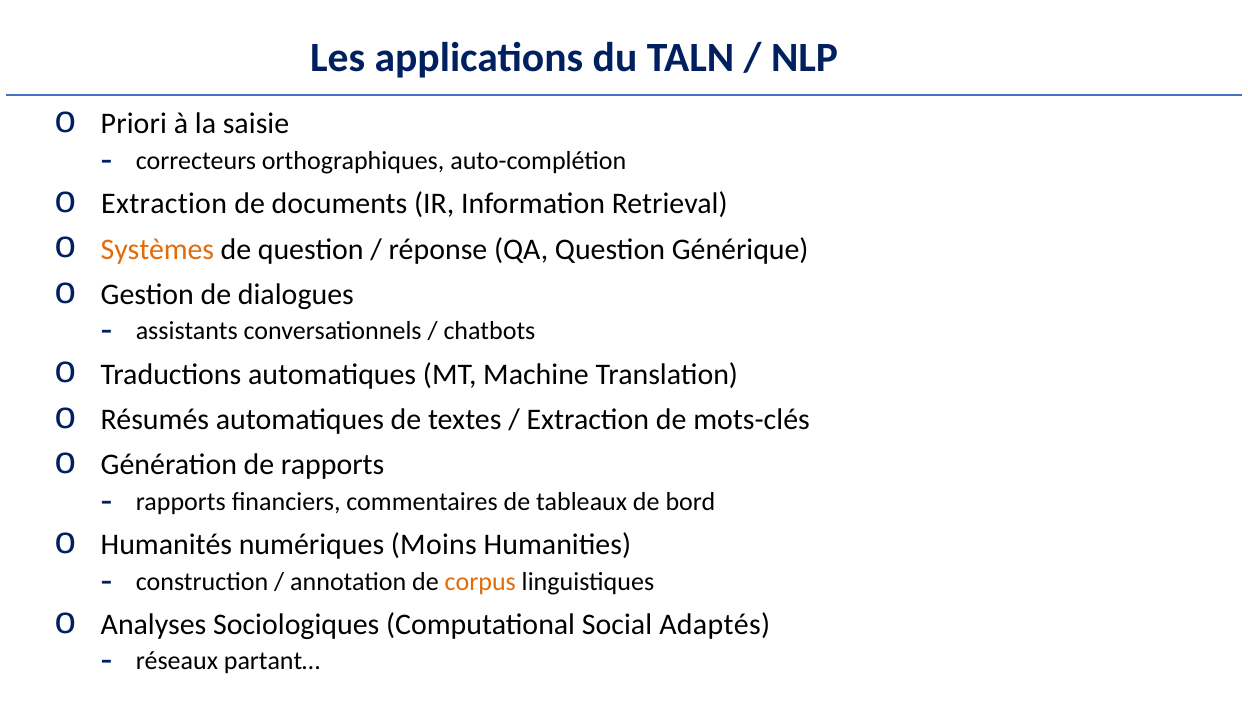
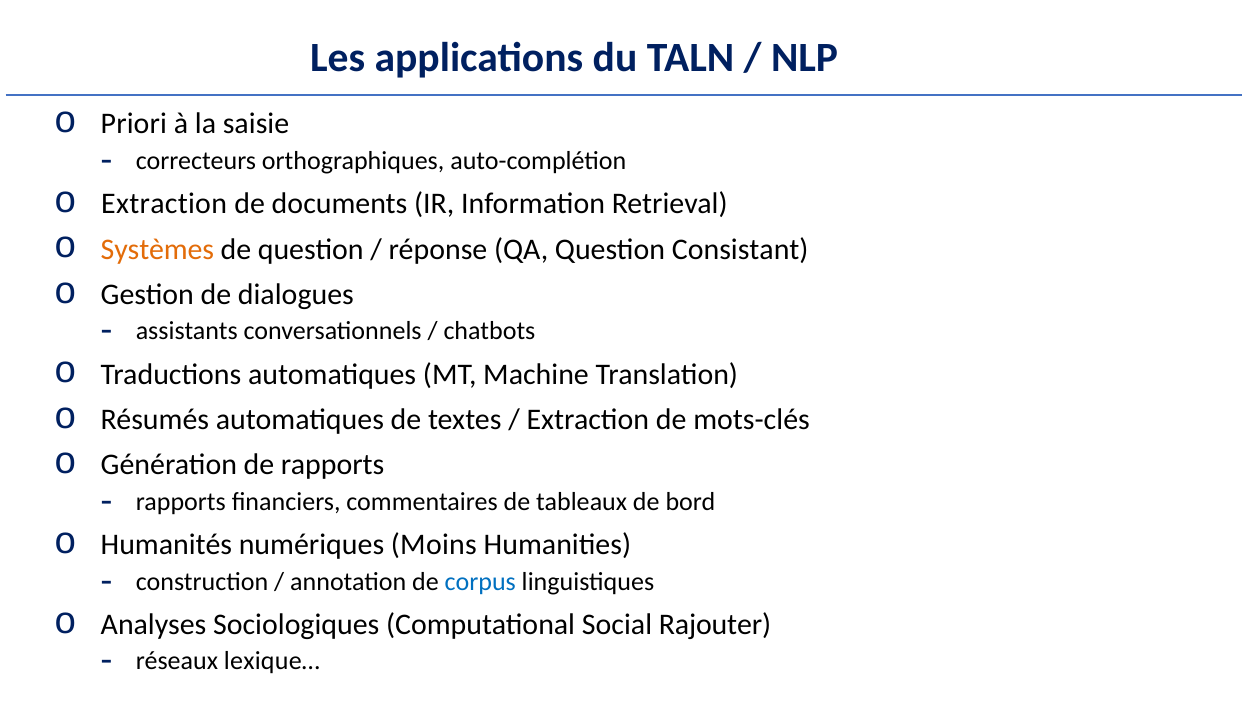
Générique: Générique -> Consistant
corpus colour: orange -> blue
Adaptés: Adaptés -> Rajouter
partant…: partant… -> lexique…
